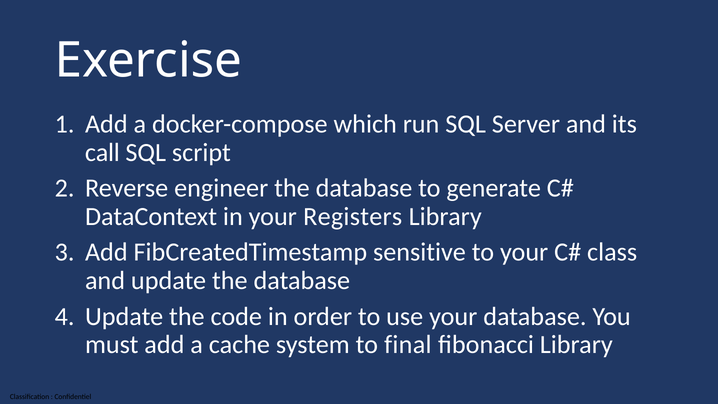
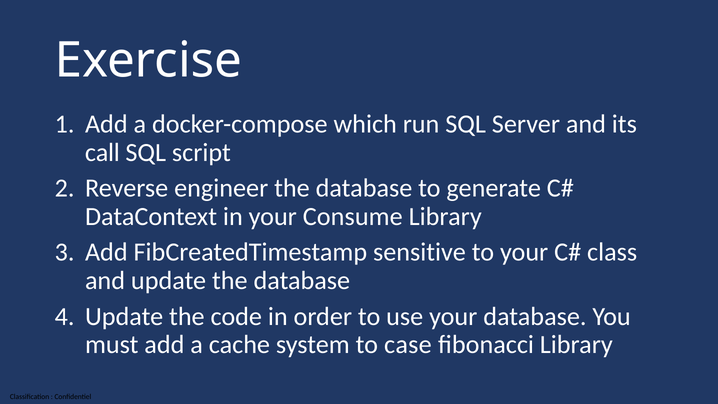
Registers: Registers -> Consume
final: final -> case
